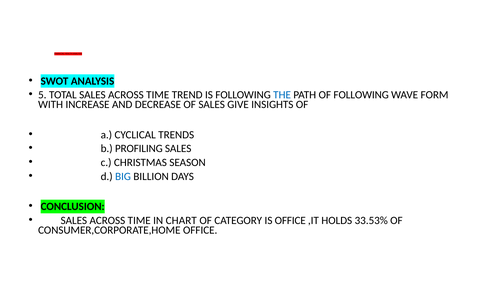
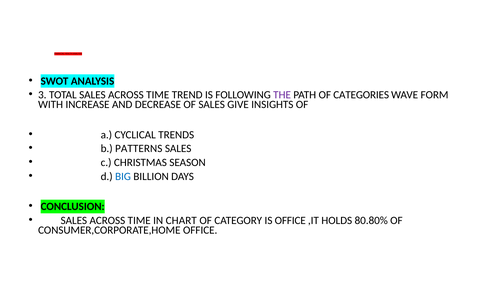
5: 5 -> 3
THE colour: blue -> purple
OF FOLLOWING: FOLLOWING -> CATEGORIES
PROFILING: PROFILING -> PATTERNS
33.53%: 33.53% -> 80.80%
